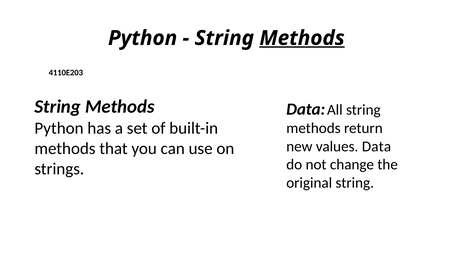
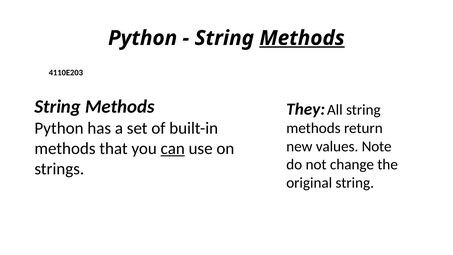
Data at (306, 109): Data -> They
values Data: Data -> Note
can underline: none -> present
